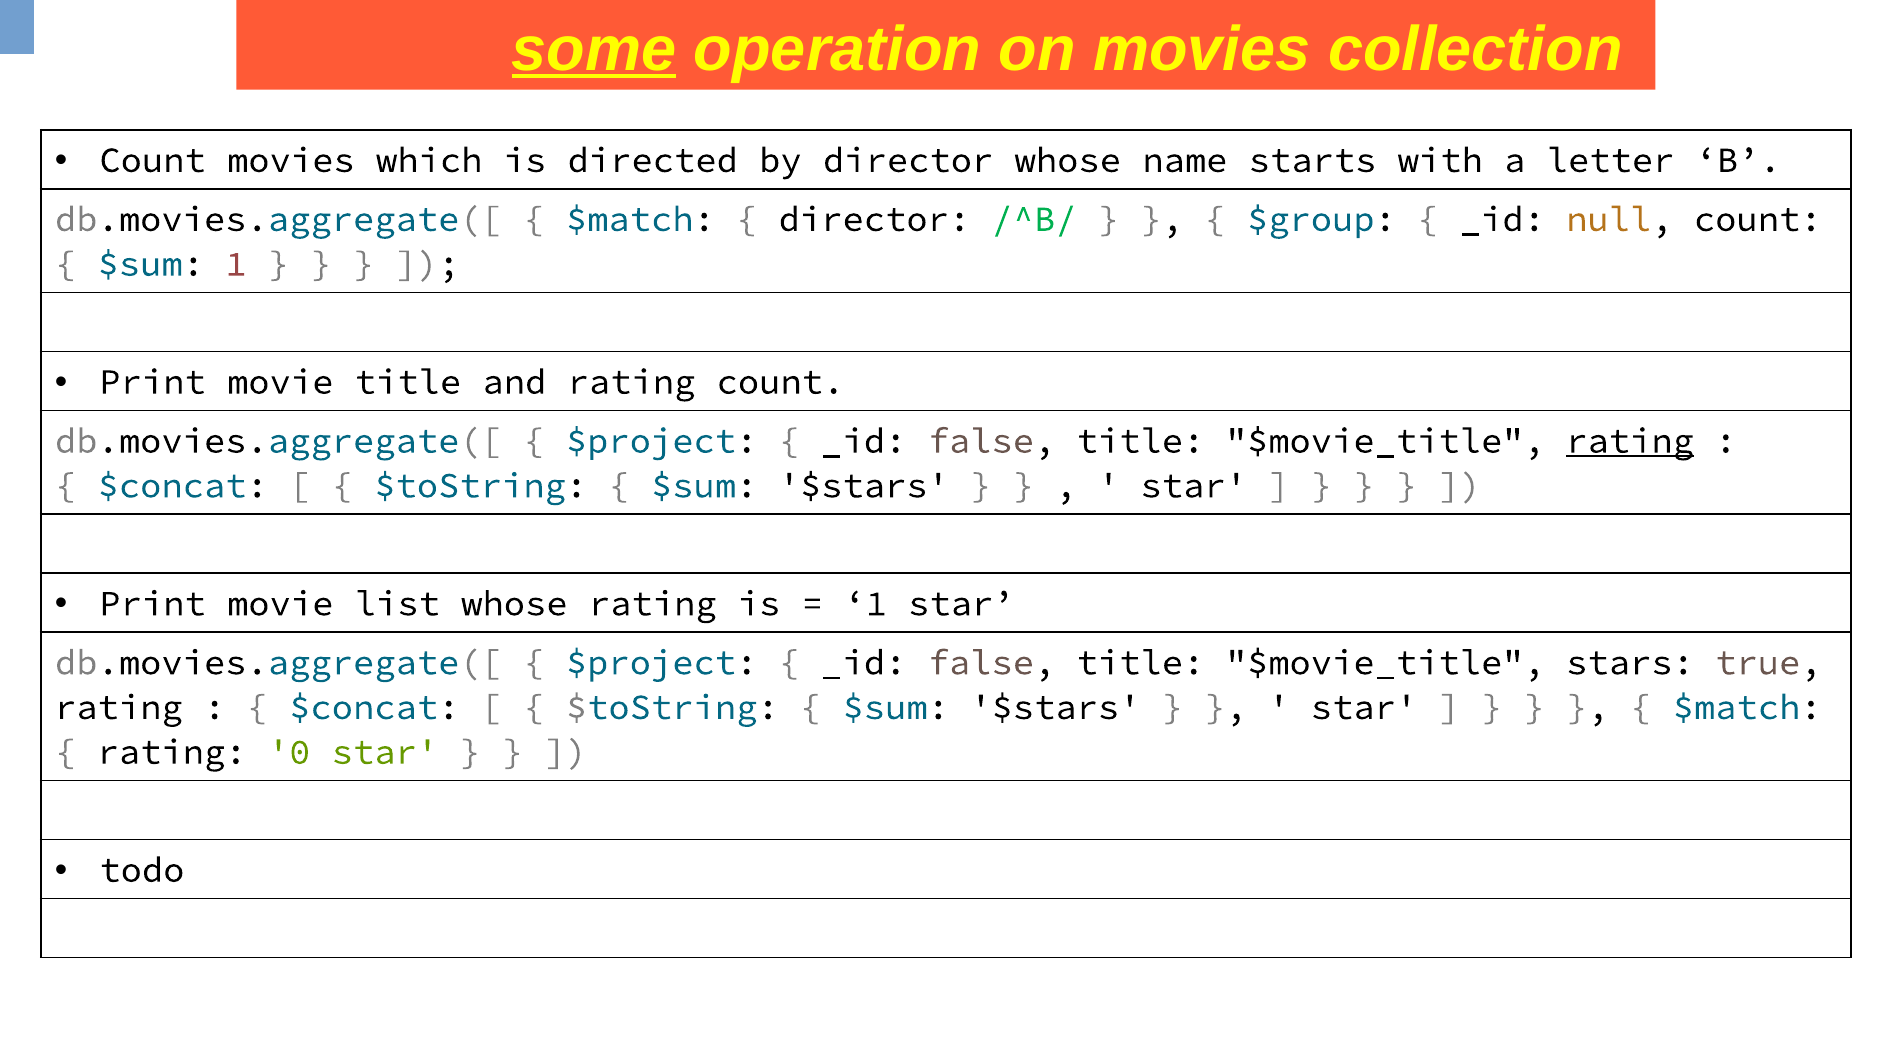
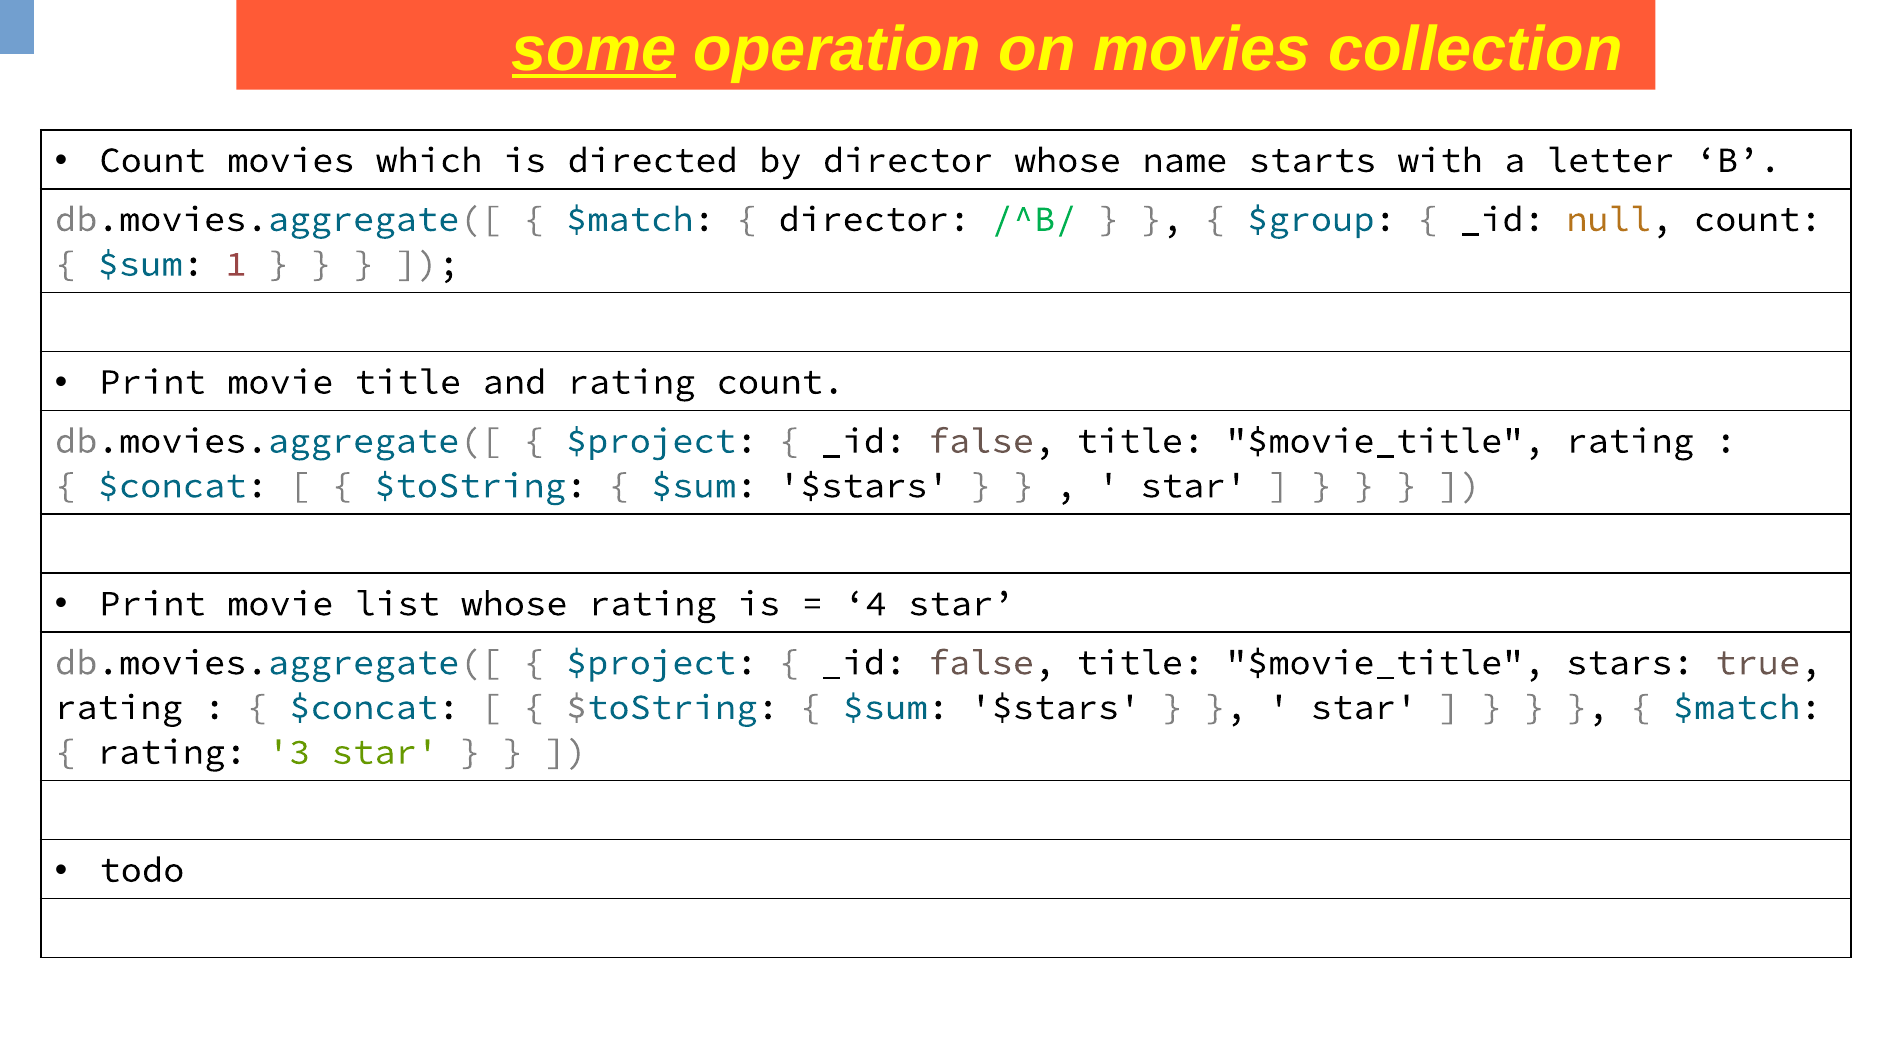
rating at (1630, 441) underline: present -> none
1 at (866, 604): 1 -> 4
0: 0 -> 3
